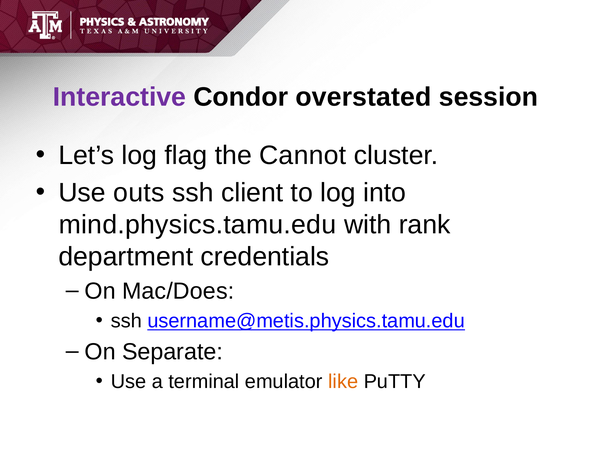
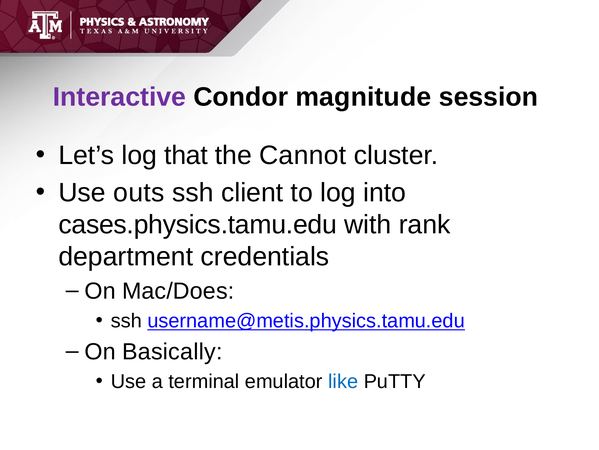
overstated: overstated -> magnitude
flag: flag -> that
mind.physics.tamu.edu: mind.physics.tamu.edu -> cases.physics.tamu.edu
Separate: Separate -> Basically
like colour: orange -> blue
